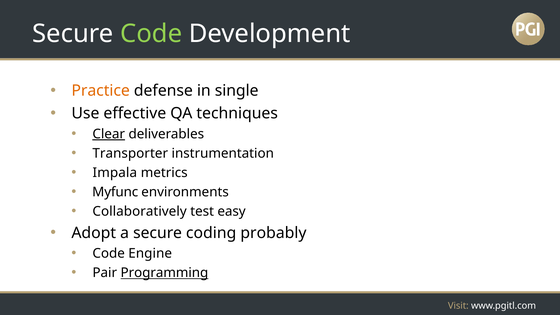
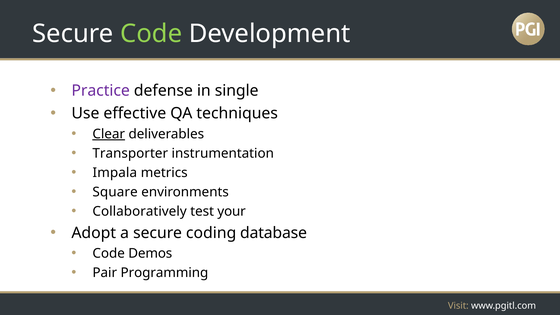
Practice colour: orange -> purple
Myfunc: Myfunc -> Square
easy: easy -> your
probably: probably -> database
Engine: Engine -> Demos
Programming underline: present -> none
